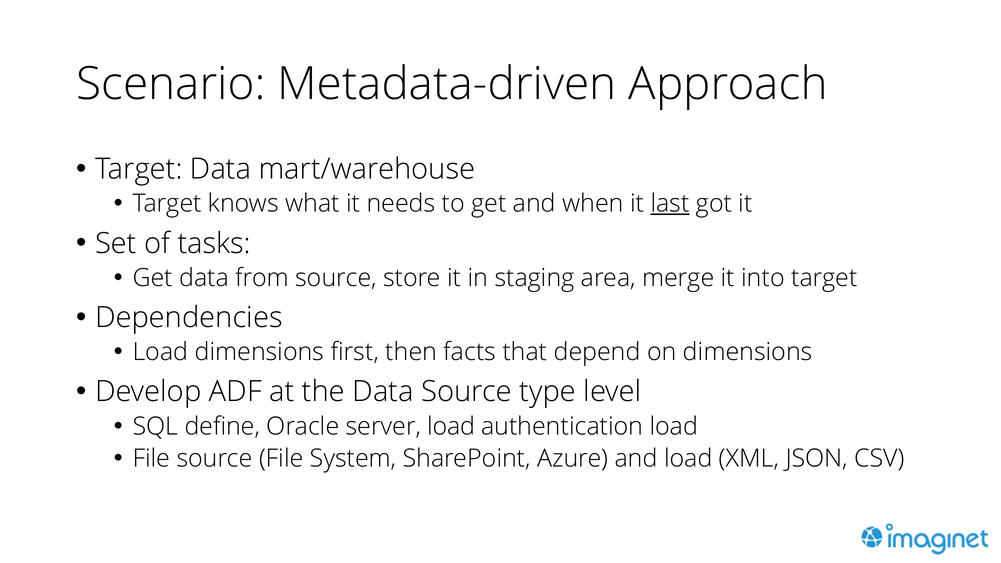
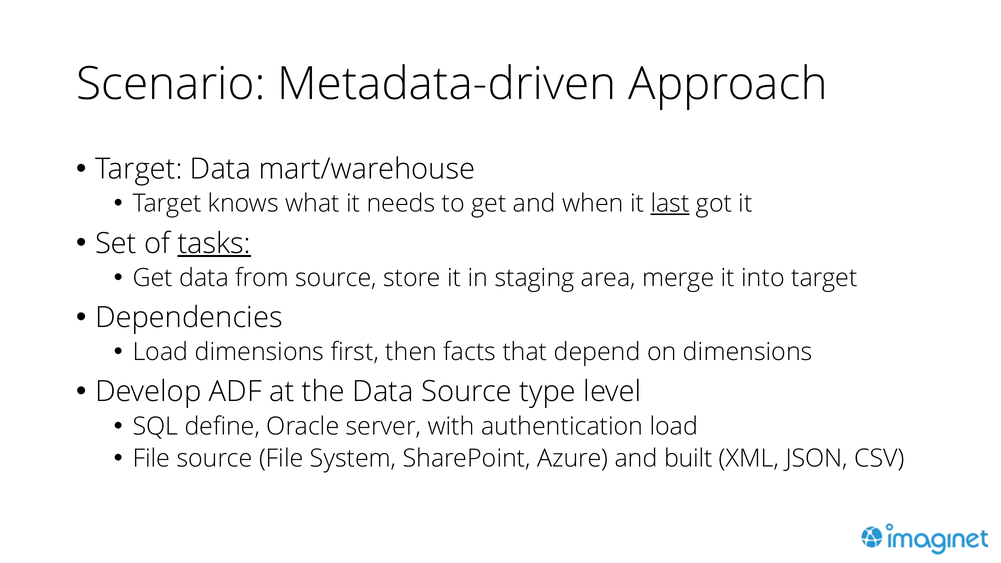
tasks underline: none -> present
server load: load -> with
and load: load -> built
